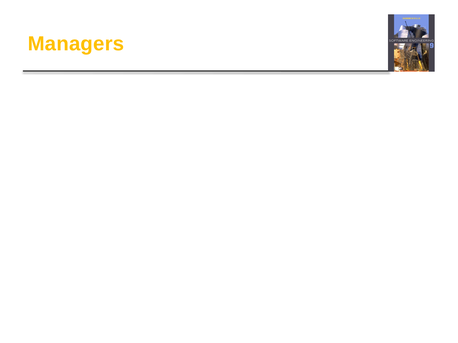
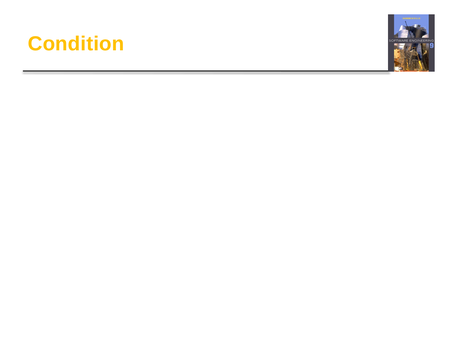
Managers: Managers -> Condition
